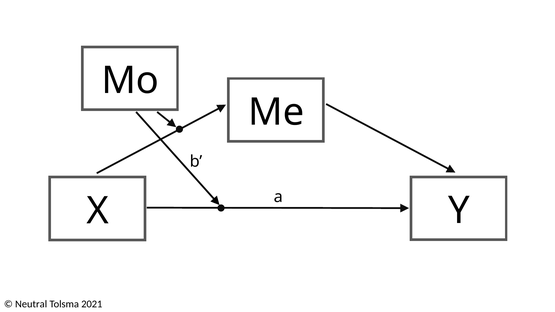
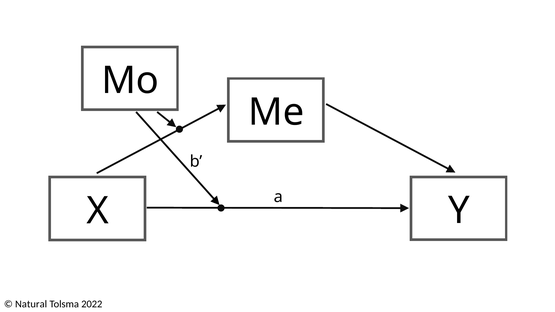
Neutral: Neutral -> Natural
2021: 2021 -> 2022
